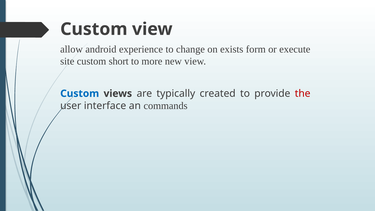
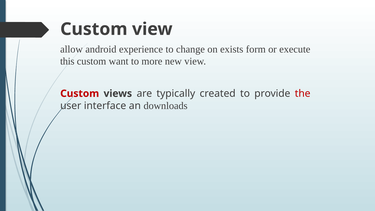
site: site -> this
short: short -> want
Custom at (80, 94) colour: blue -> red
commands: commands -> downloads
